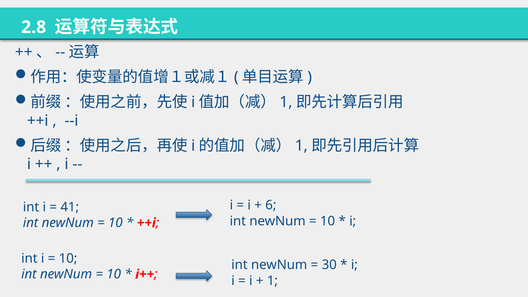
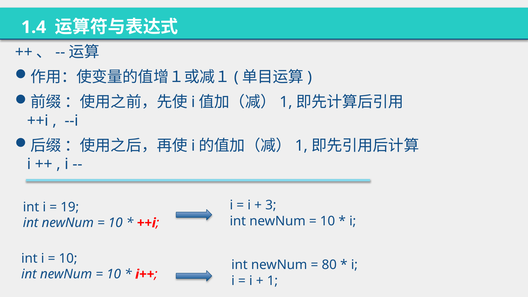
2.8: 2.8 -> 1.4
6: 6 -> 3
41: 41 -> 19
30: 30 -> 80
